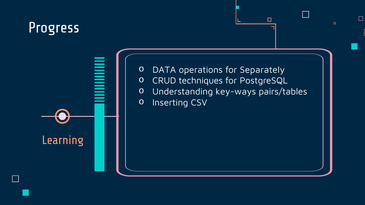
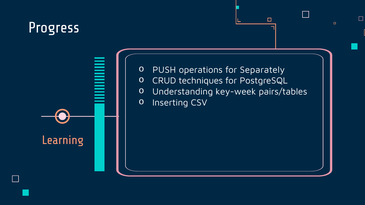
DATA: DATA -> PUSH
key-ways: key-ways -> key-week
